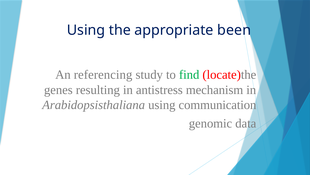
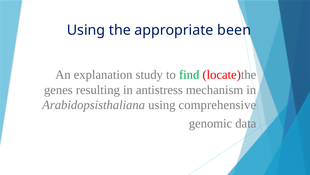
referencing: referencing -> explanation
communication: communication -> comprehensive
